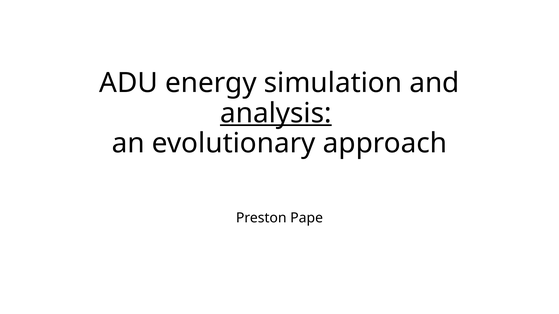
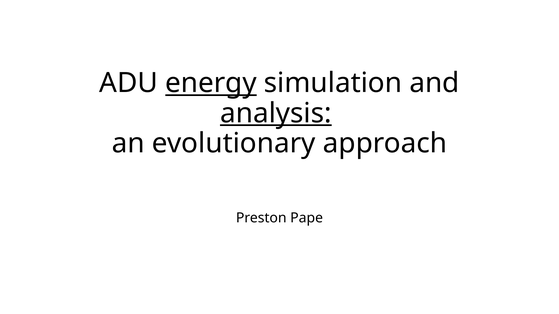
energy underline: none -> present
